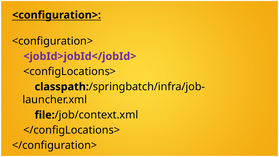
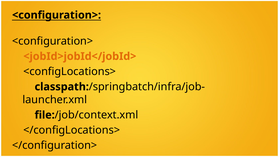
<jobId>jobId</jobId> colour: purple -> orange
